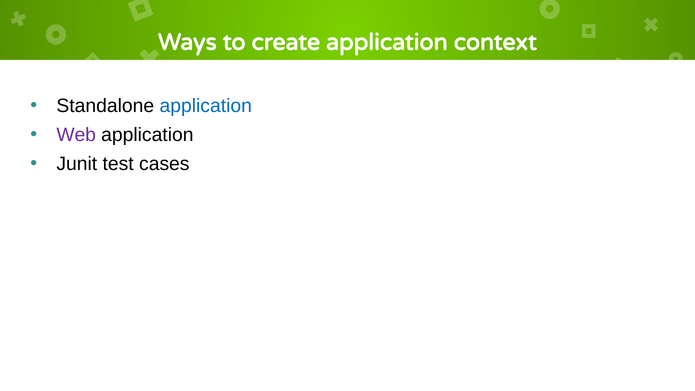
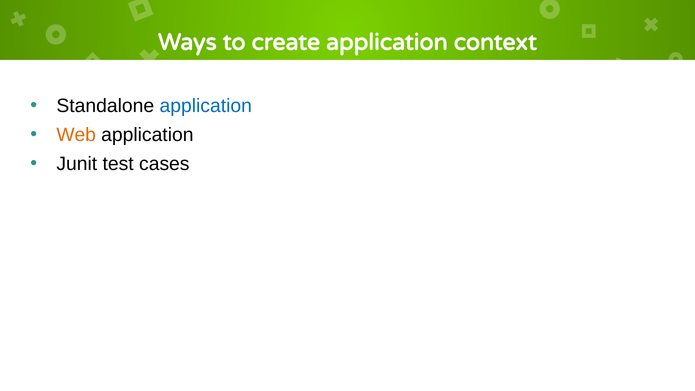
Web colour: purple -> orange
